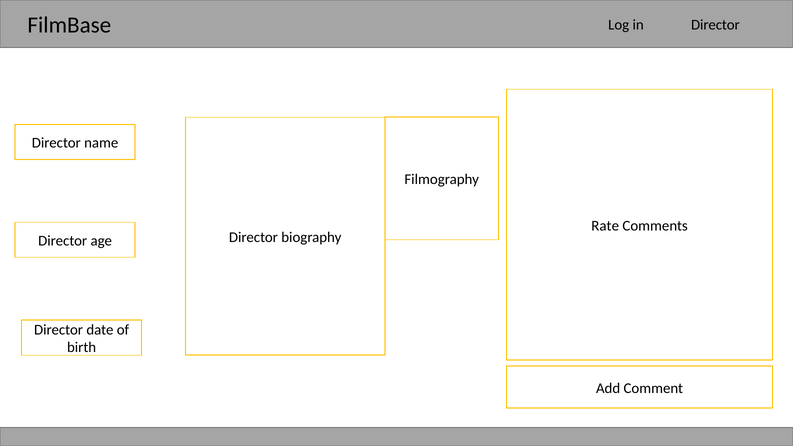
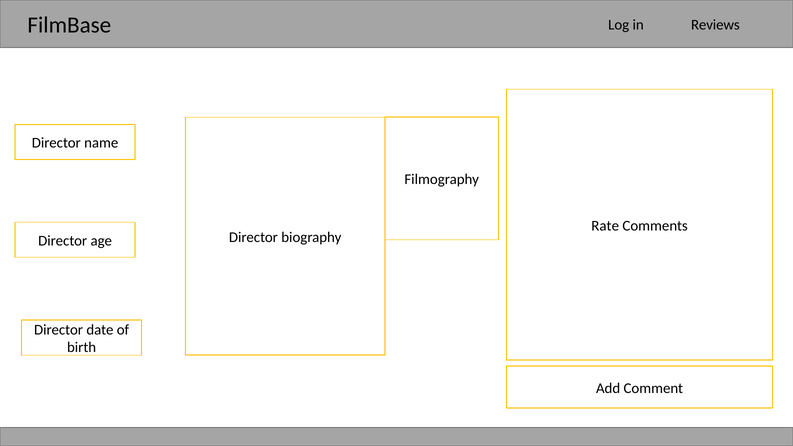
in Director: Director -> Reviews
